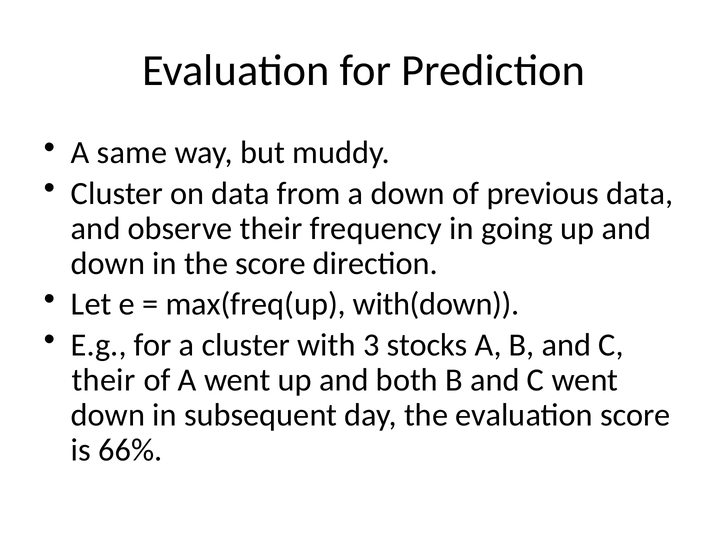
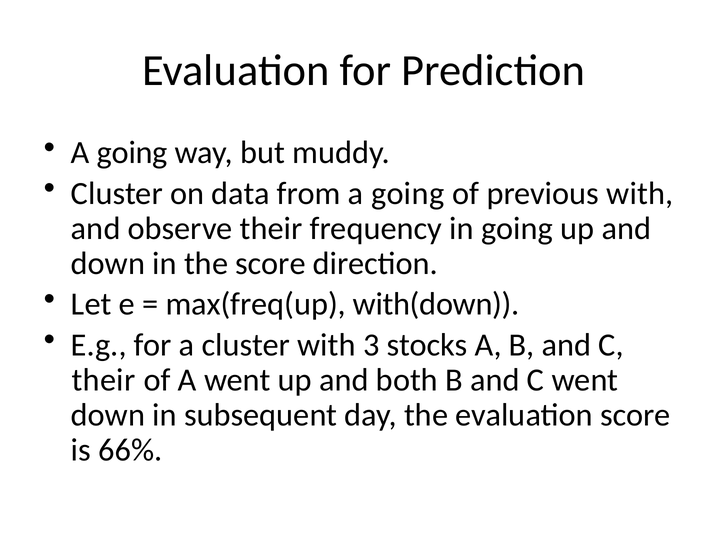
same at (132, 153): same -> going
from a down: down -> going
previous data: data -> with
